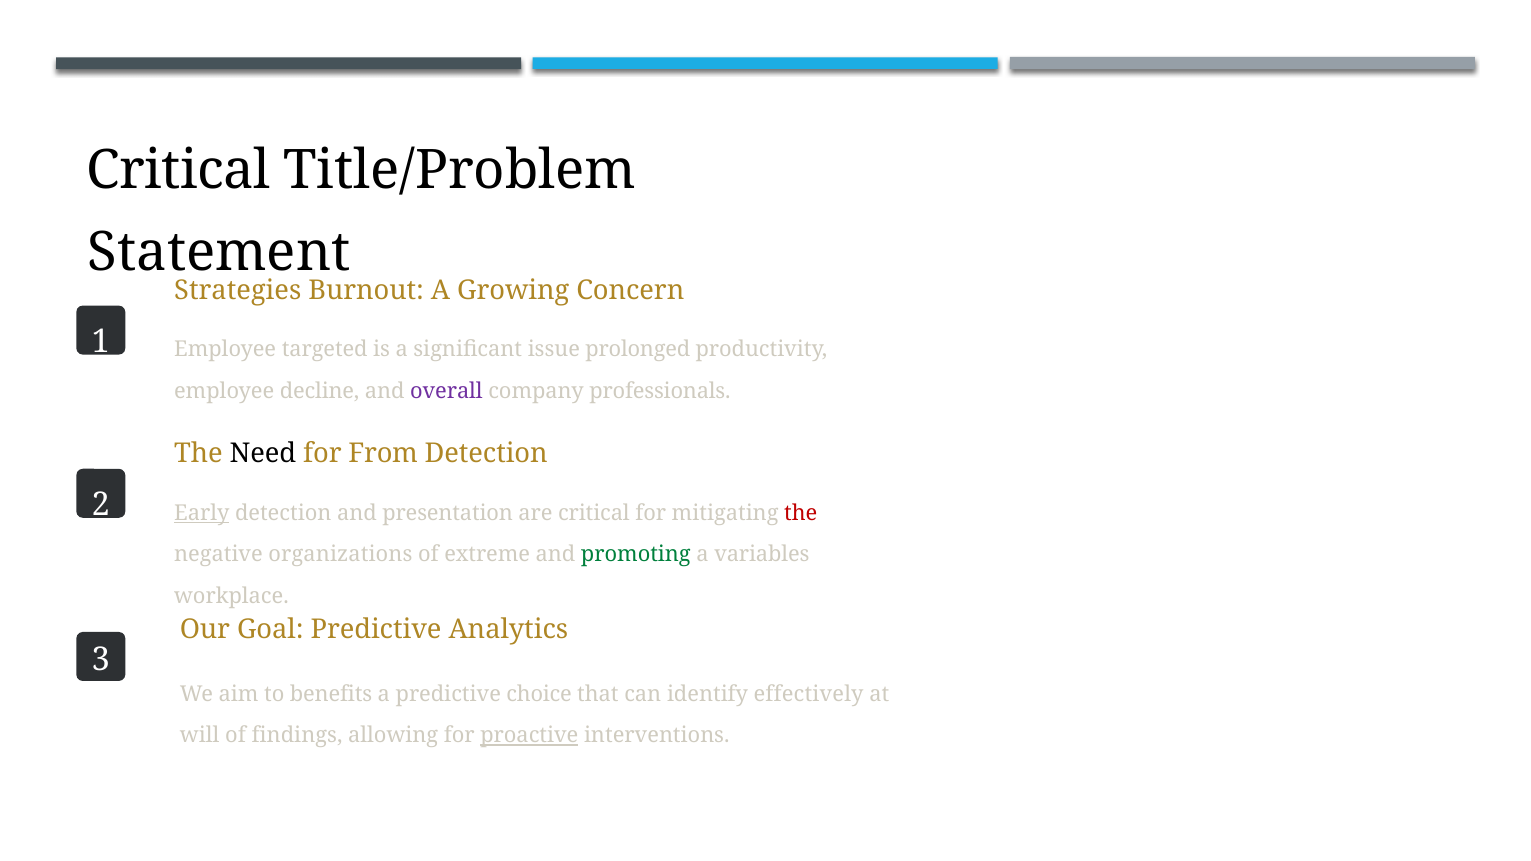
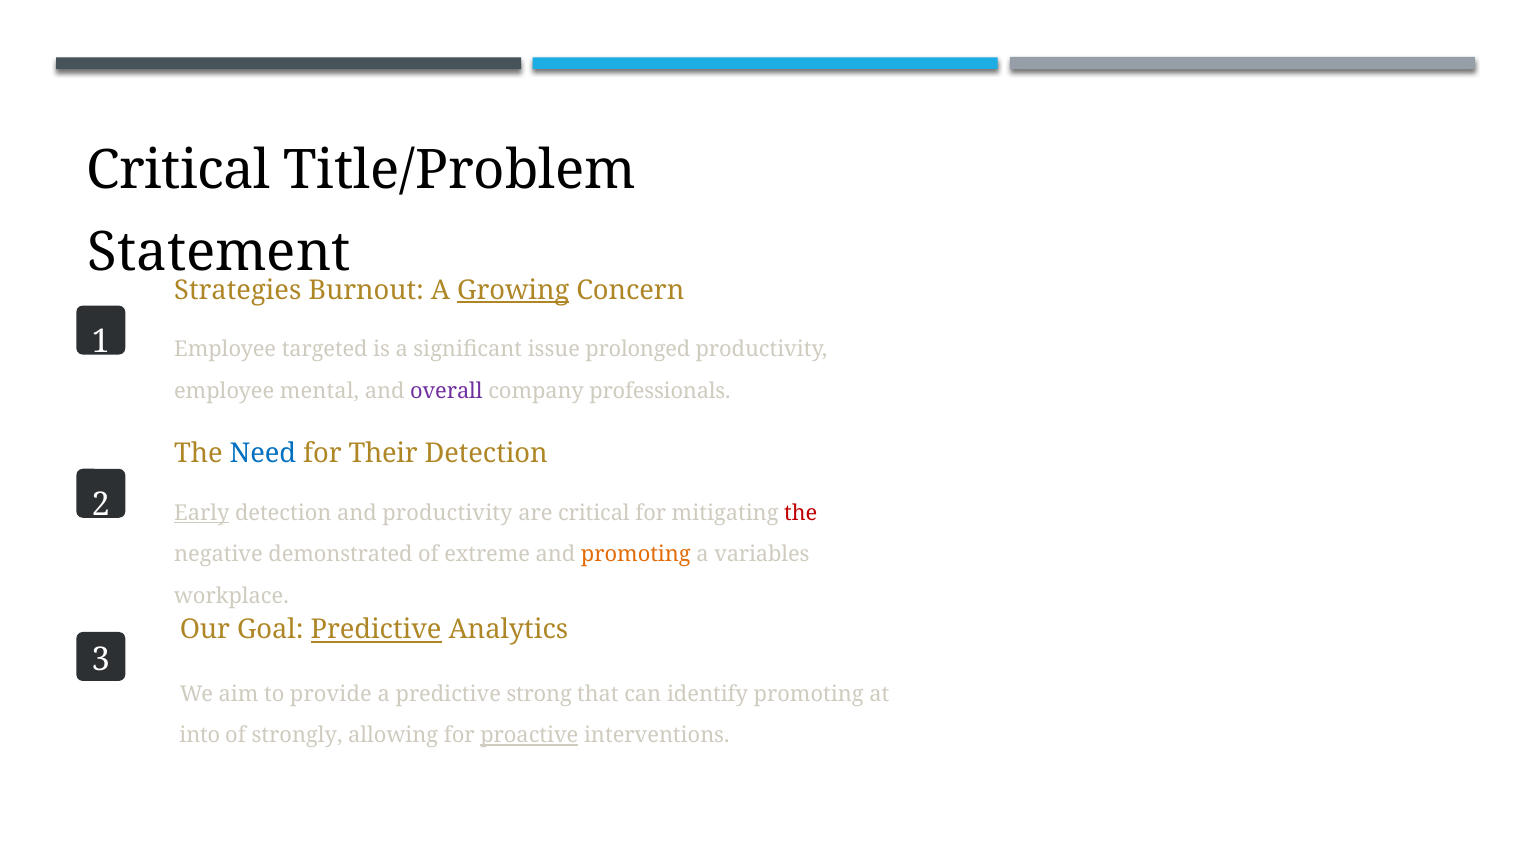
Growing underline: none -> present
decline: decline -> mental
Need colour: black -> blue
From: From -> Their
and presentation: presentation -> productivity
organizations: organizations -> demonstrated
promoting at (636, 555) colour: green -> orange
Predictive at (376, 630) underline: none -> present
benefits: benefits -> provide
choice: choice -> strong
identify effectively: effectively -> promoting
will: will -> into
findings: findings -> strongly
